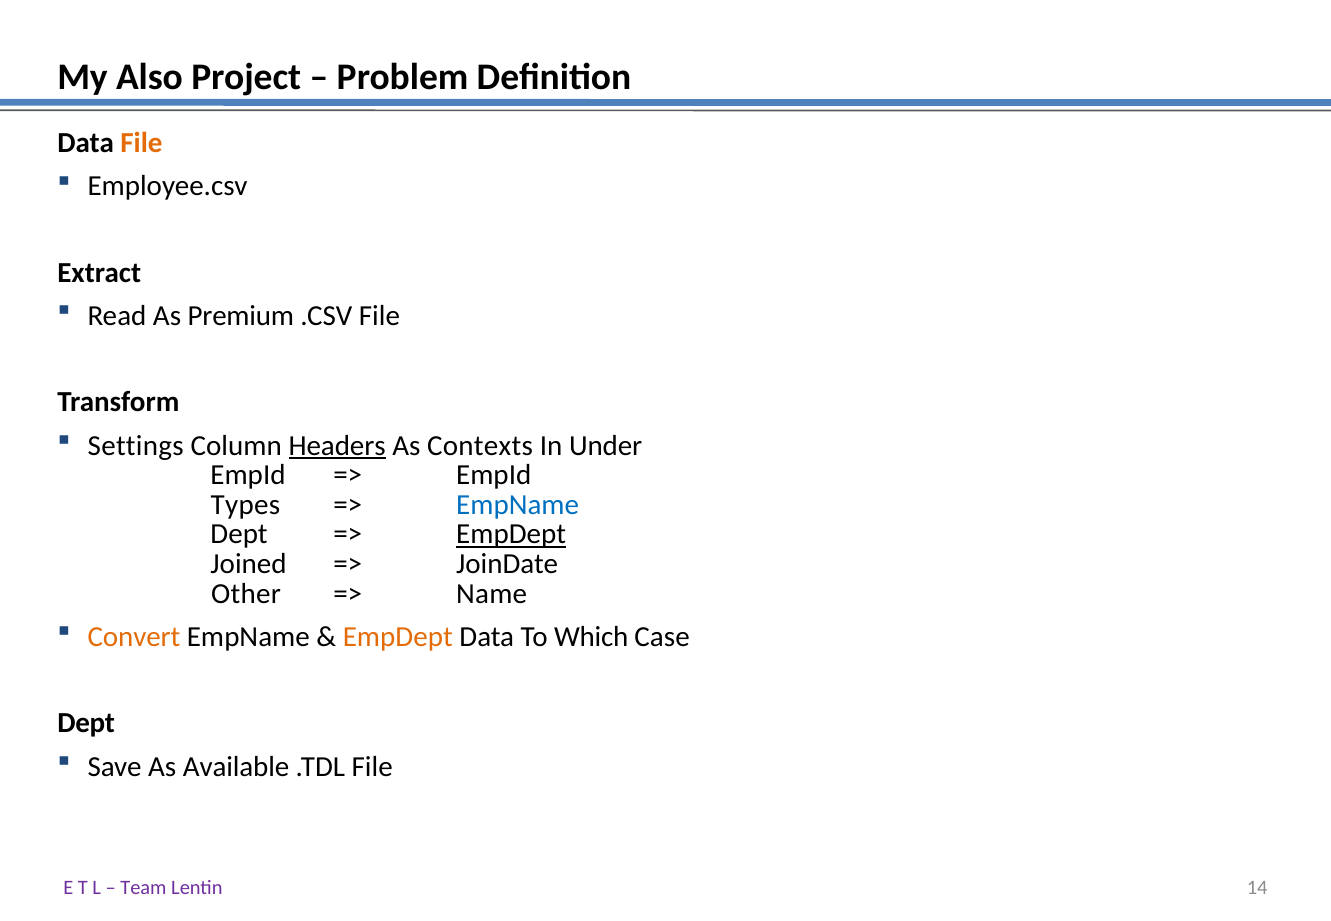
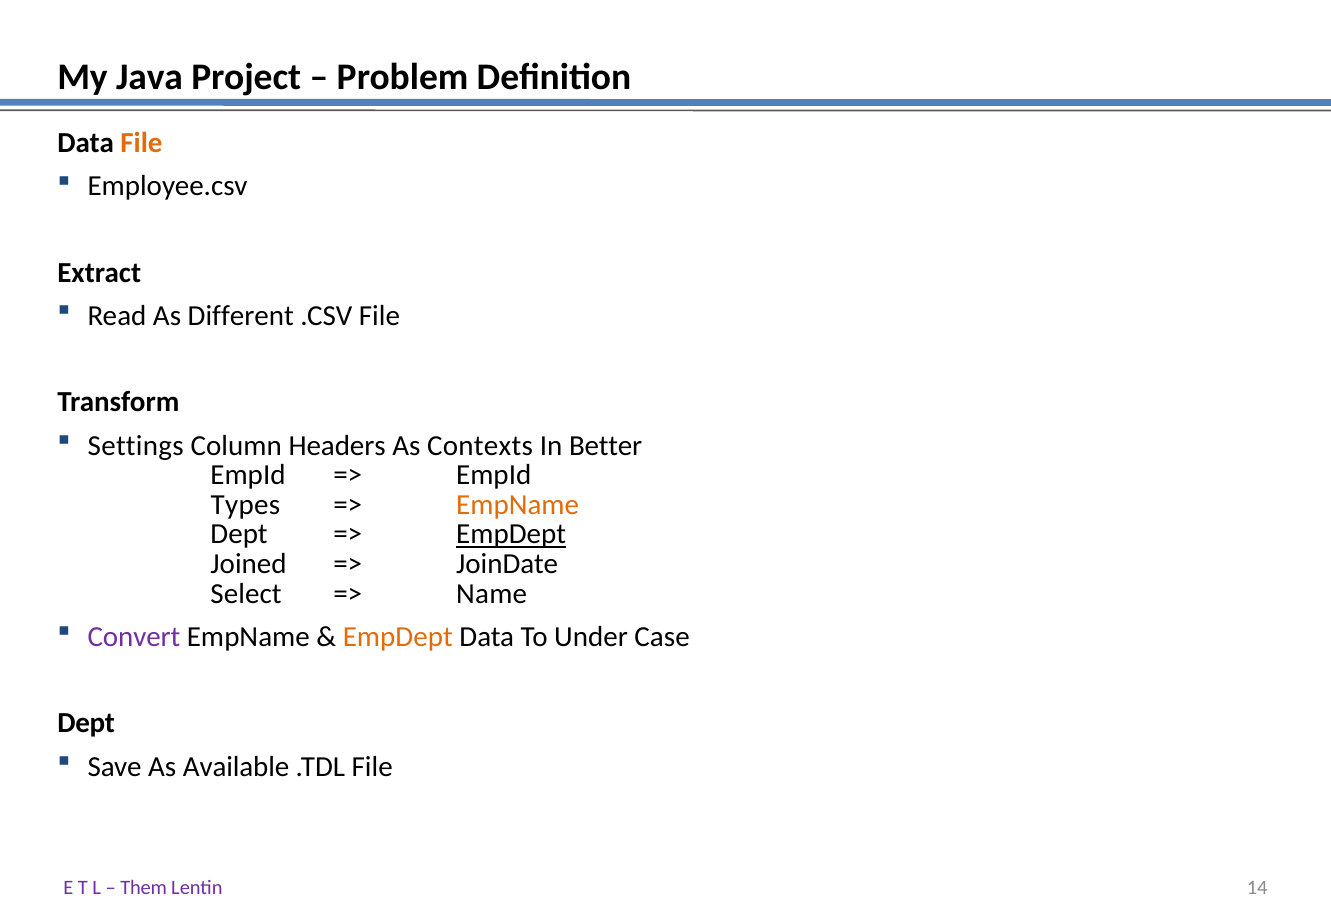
Also: Also -> Java
Premium: Premium -> Different
Headers underline: present -> none
Under: Under -> Better
EmpName at (518, 505) colour: blue -> orange
Other: Other -> Select
Convert colour: orange -> purple
Which: Which -> Under
Team: Team -> Them
